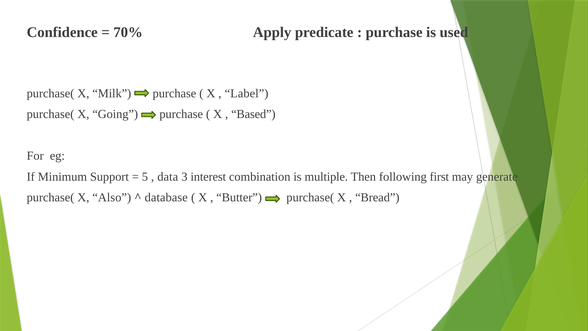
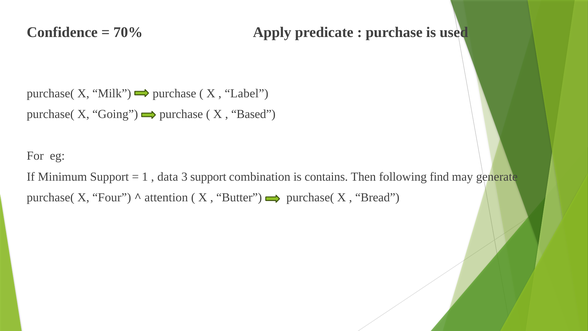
5: 5 -> 1
3 interest: interest -> support
multiple: multiple -> contains
first: first -> find
Also: Also -> Four
database: database -> attention
